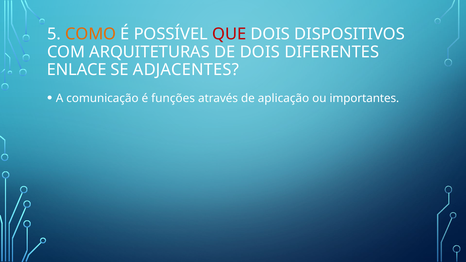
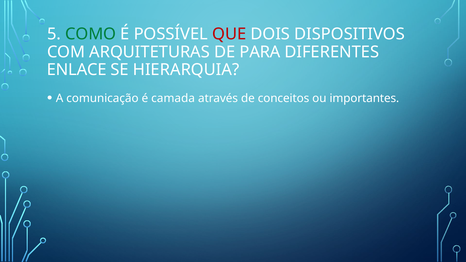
COMO colour: orange -> green
DE DOIS: DOIS -> PARA
ADJACENTES: ADJACENTES -> HIERARQUIA
funções: funções -> camada
aplicação: aplicação -> conceitos
